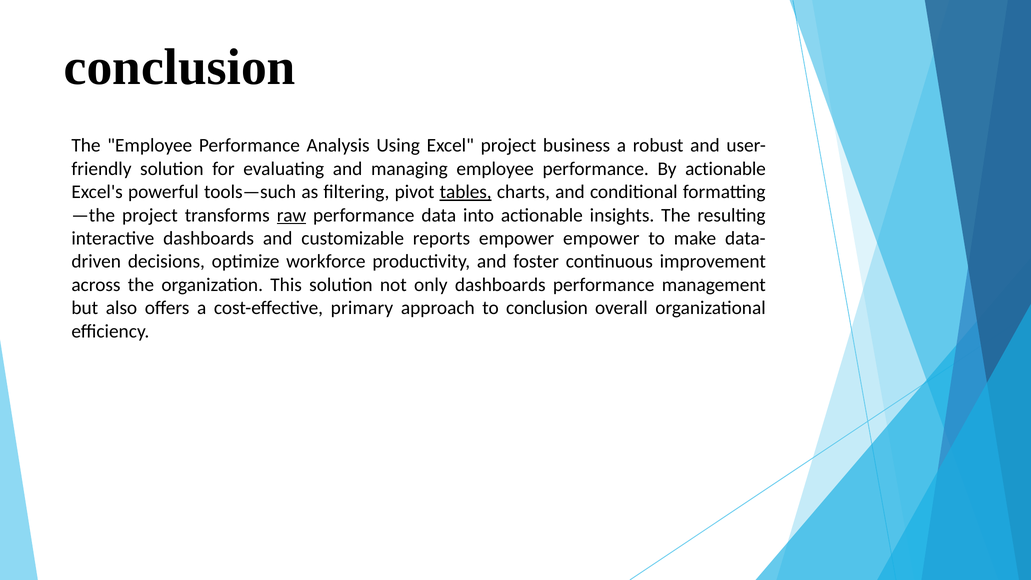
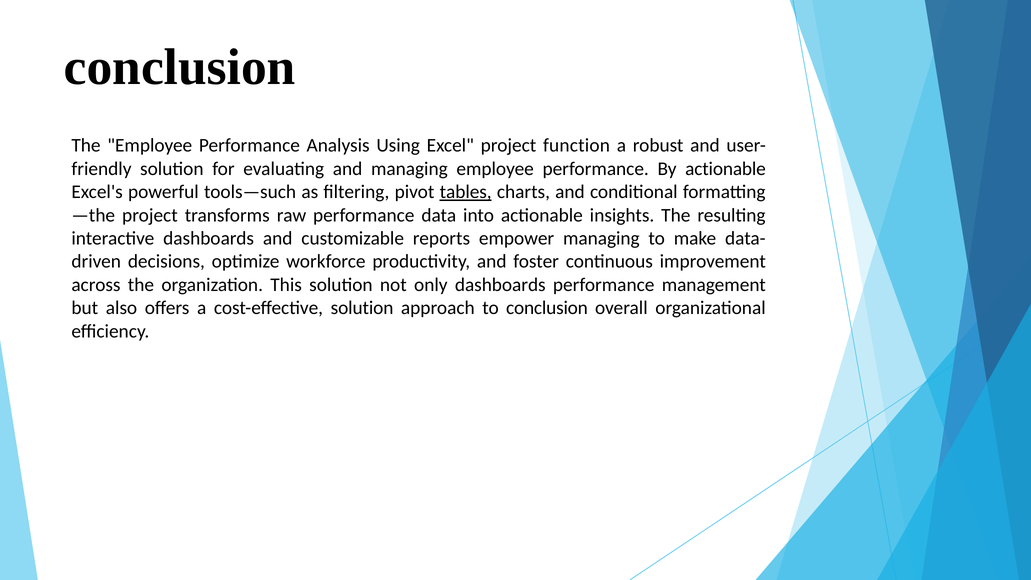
business: business -> function
raw underline: present -> none
empower empower: empower -> managing
cost-effective primary: primary -> solution
